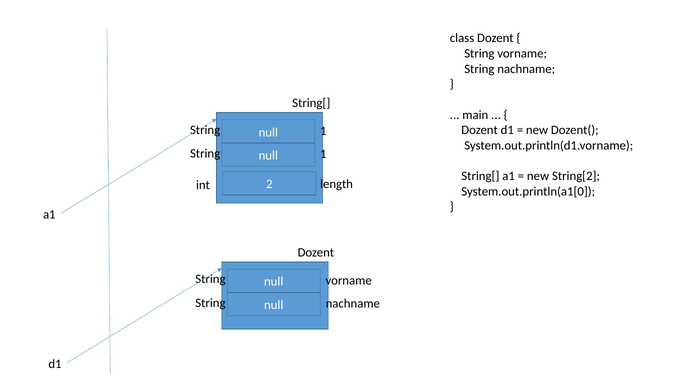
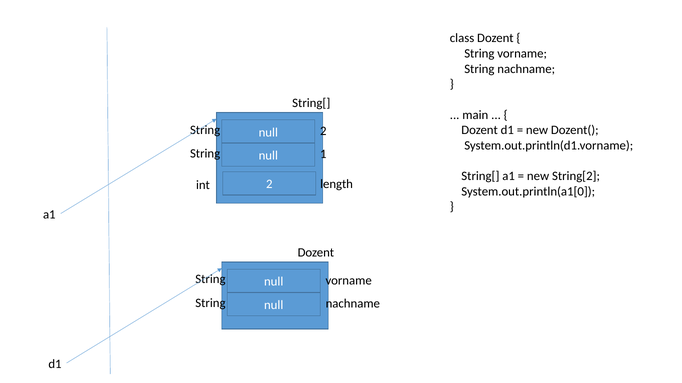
1 at (323, 131): 1 -> 2
